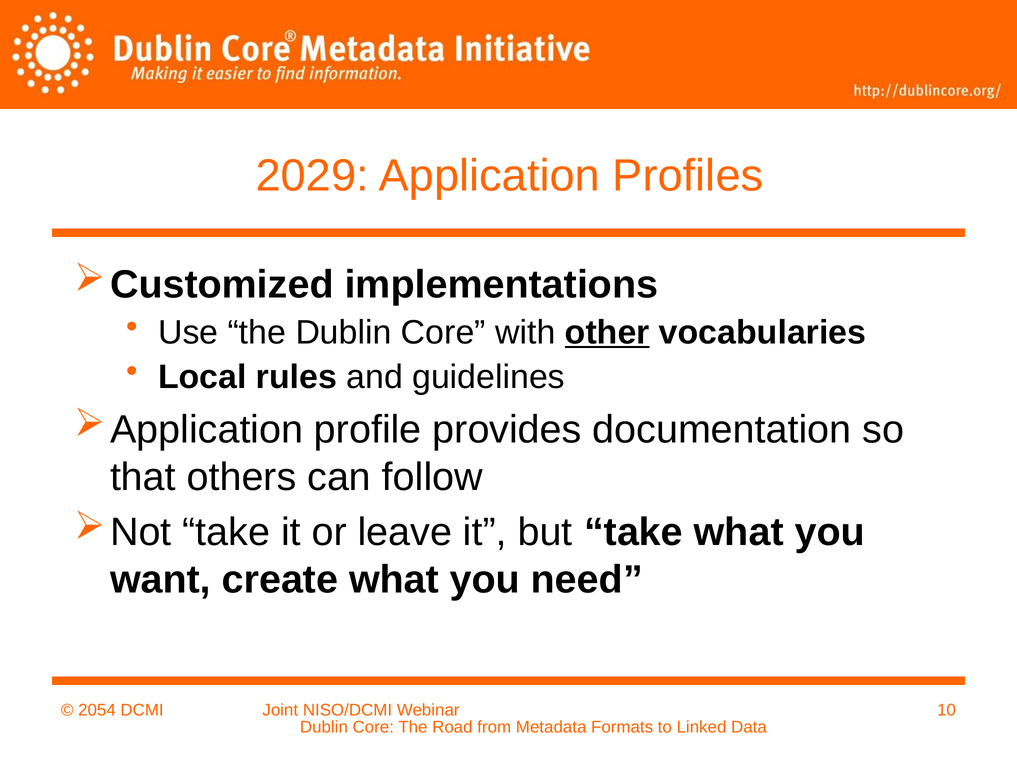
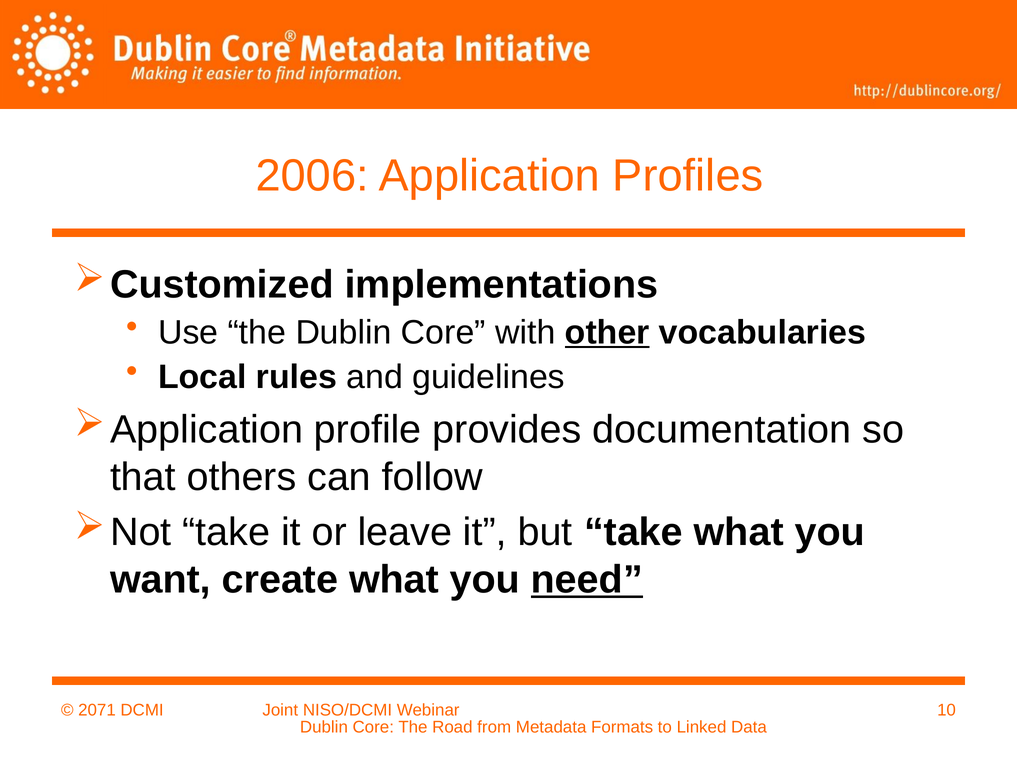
2029: 2029 -> 2006
need underline: none -> present
2054: 2054 -> 2071
